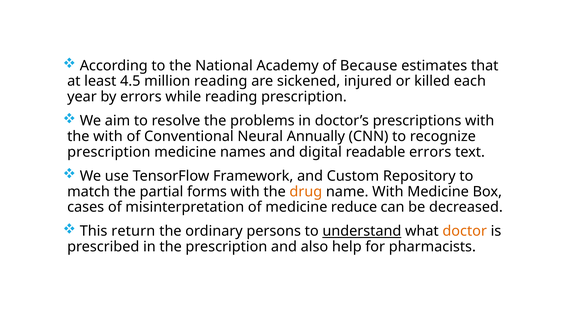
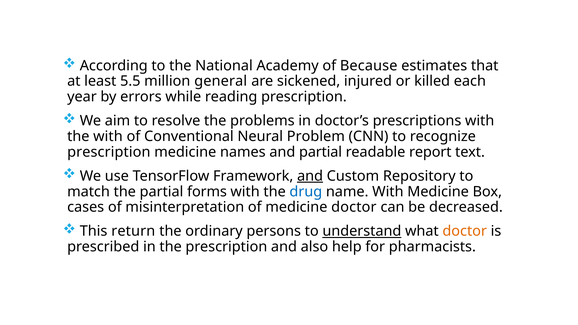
4.5: 4.5 -> 5.5
million reading: reading -> general
Annually: Annually -> Problem
and digital: digital -> partial
readable errors: errors -> report
and at (310, 176) underline: none -> present
drug colour: orange -> blue
medicine reduce: reduce -> doctor
